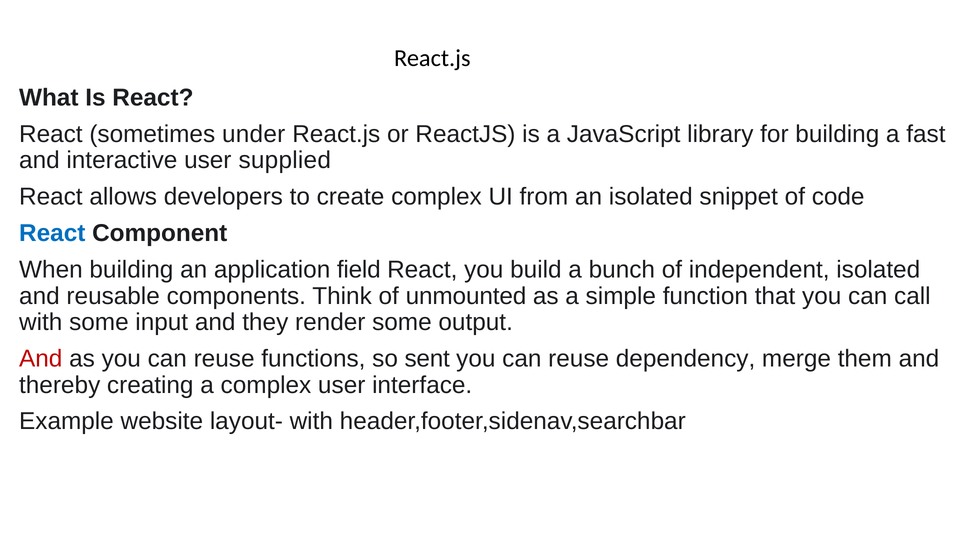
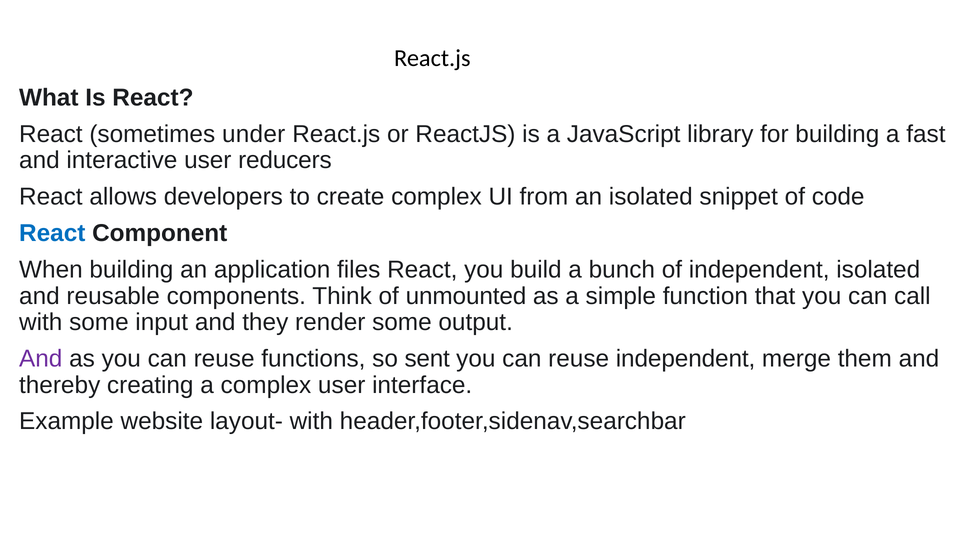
supplied: supplied -> reducers
field: field -> files
And at (41, 359) colour: red -> purple
reuse dependency: dependency -> independent
